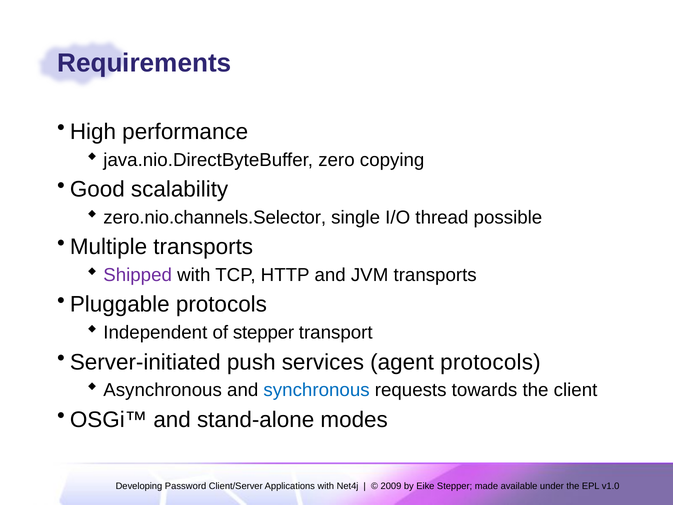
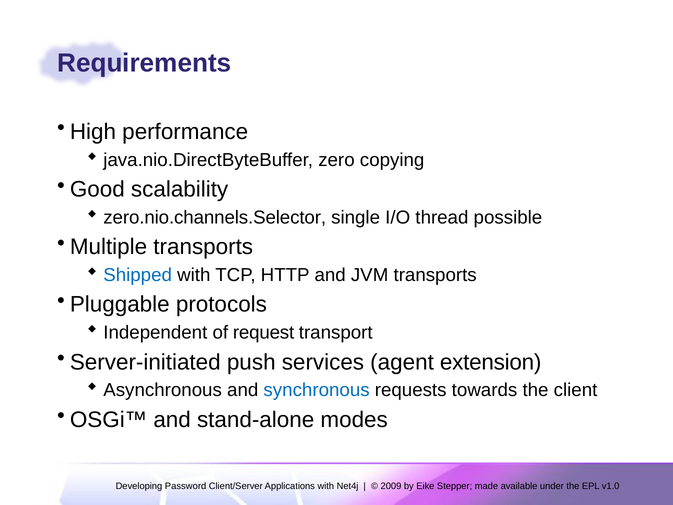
Shipped colour: purple -> blue
of stepper: stepper -> request
agent protocols: protocols -> extension
